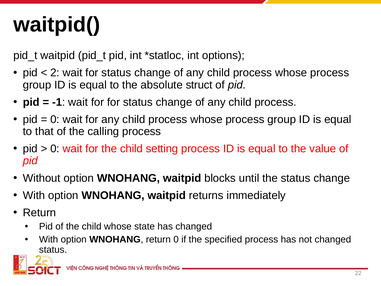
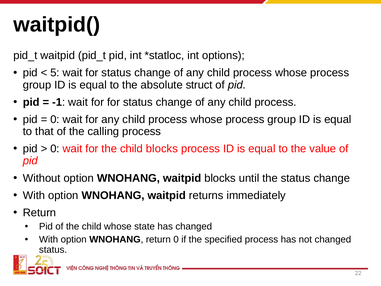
2: 2 -> 5
child setting: setting -> blocks
